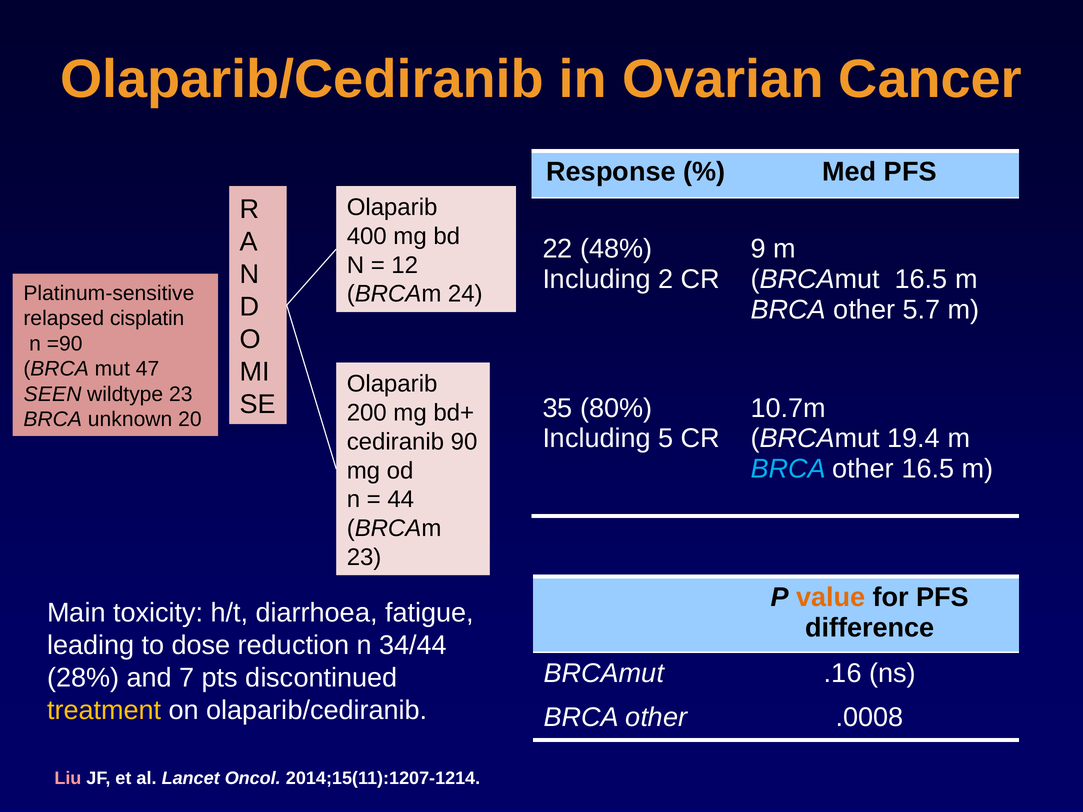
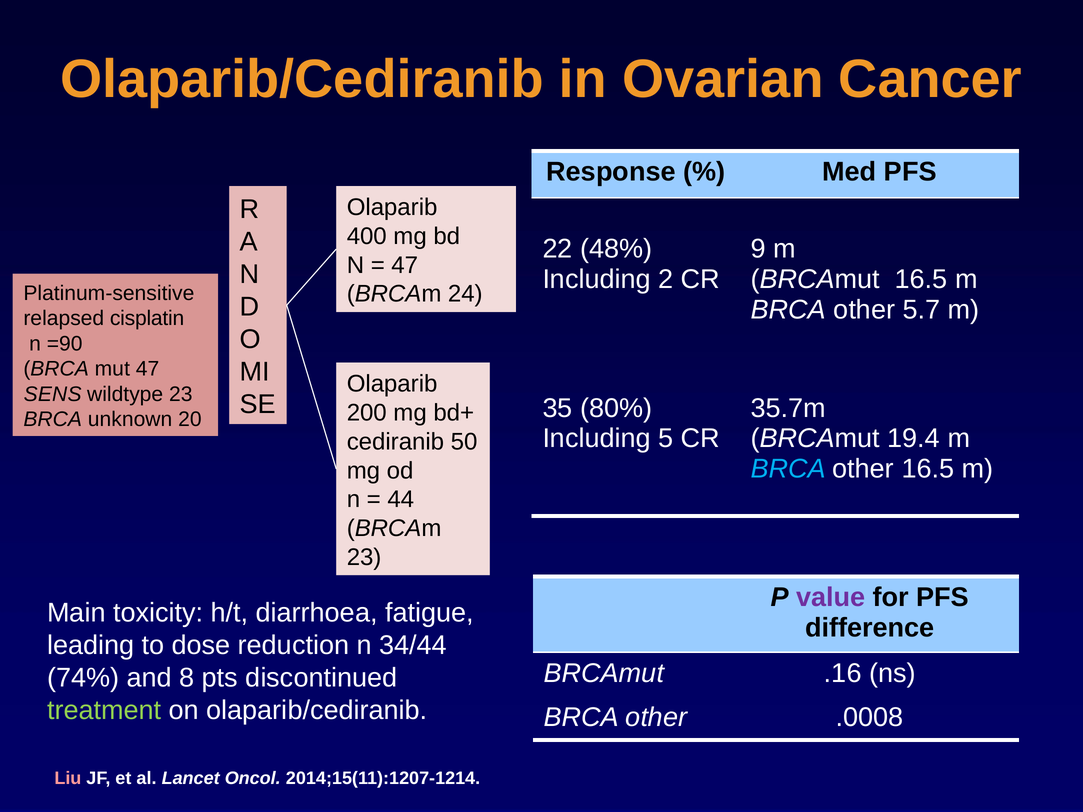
12 at (405, 265): 12 -> 47
SEEN: SEEN -> SENS
10.7m: 10.7m -> 35.7m
90: 90 -> 50
value colour: orange -> purple
28%: 28% -> 74%
7: 7 -> 8
treatment colour: yellow -> light green
